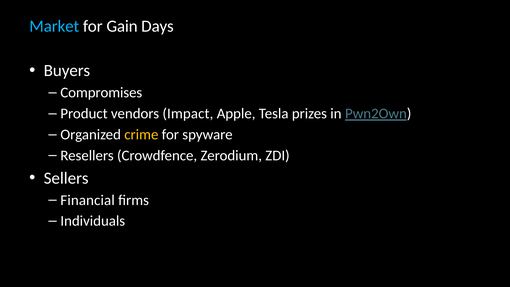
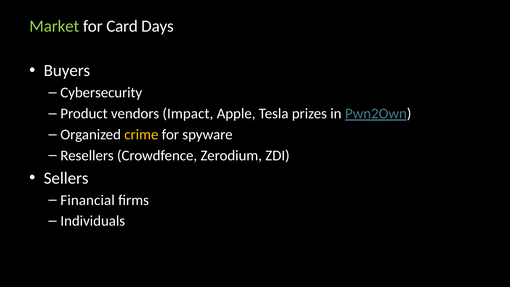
Market colour: light blue -> light green
Gain: Gain -> Card
Compromises: Compromises -> Cybersecurity
